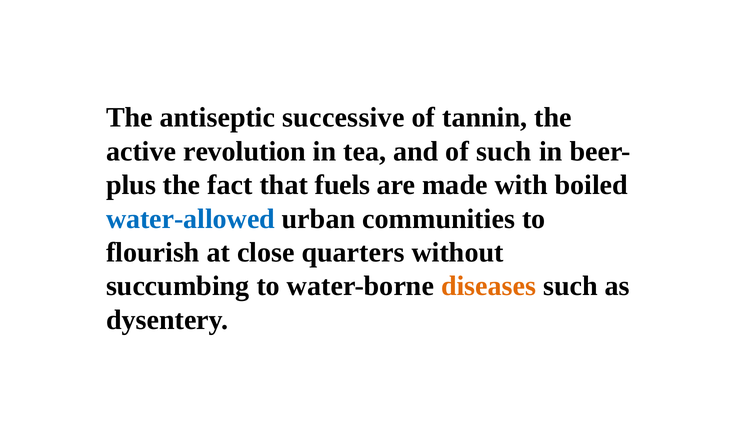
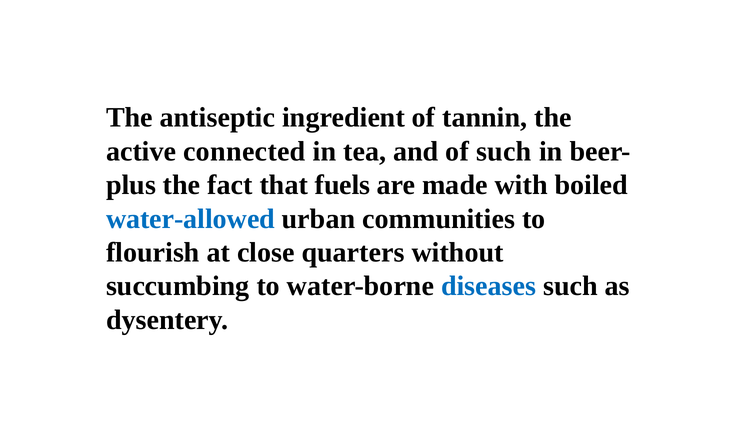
successive: successive -> ingredient
revolution: revolution -> connected
diseases colour: orange -> blue
